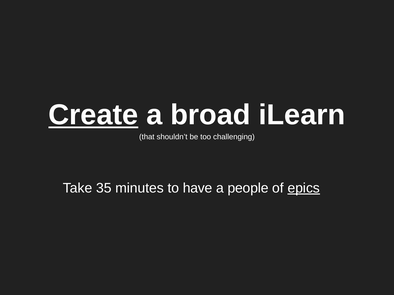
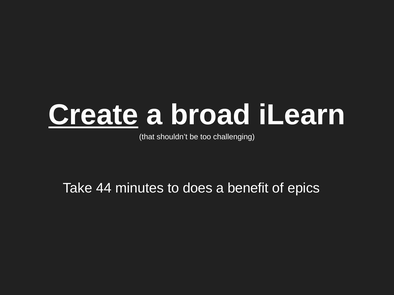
35: 35 -> 44
have: have -> does
people: people -> benefit
epics underline: present -> none
